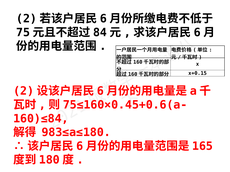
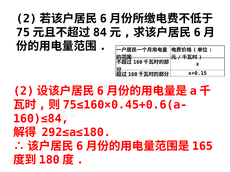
983≤a≤180: 983≤a≤180 -> 292≤a≤180
